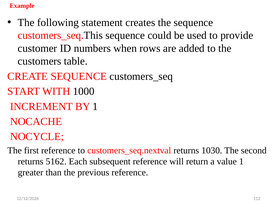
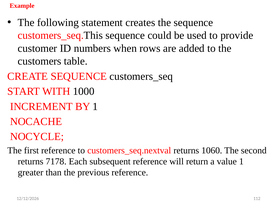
1030: 1030 -> 1060
5162: 5162 -> 7178
